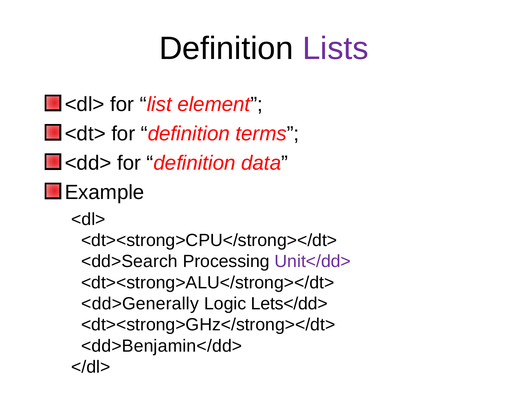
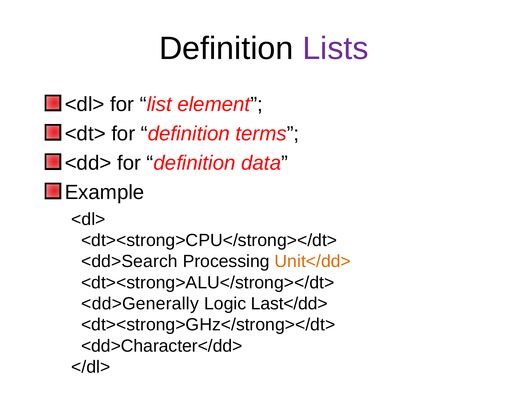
Unit</dd> colour: purple -> orange
Lets</dd>: Lets</dd> -> Last</dd>
<dd>Benjamin</dd>: <dd>Benjamin</dd> -> <dd>Character</dd>
